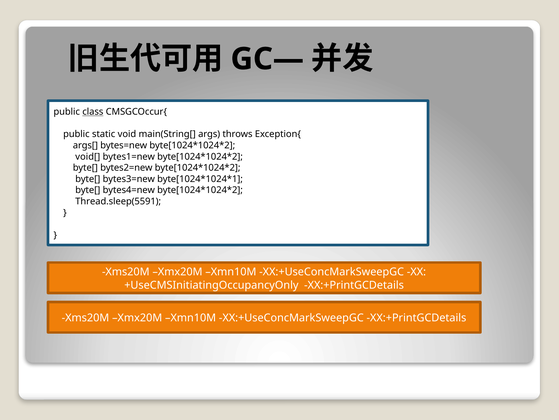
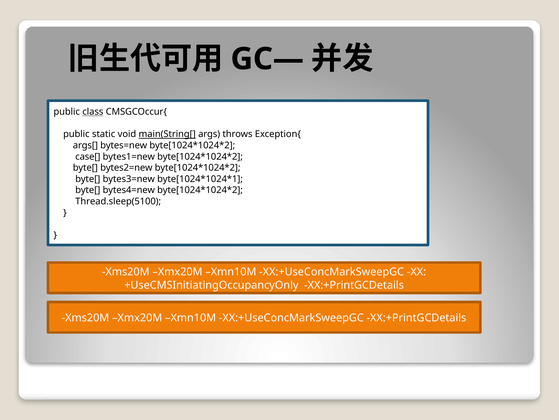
main(String[ underline: none -> present
void[: void[ -> case[
Thread.sleep(5591: Thread.sleep(5591 -> Thread.sleep(5100
